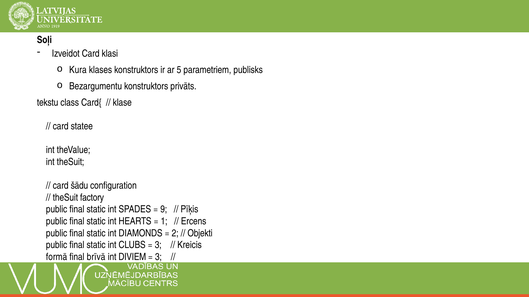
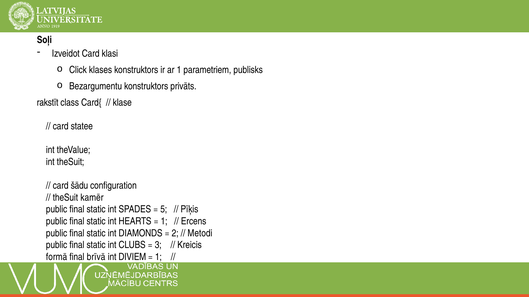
Kura: Kura -> Click
ar 5: 5 -> 1
tekstu: tekstu -> rakstīt
factory: factory -> kamēr
9: 9 -> 5
Objekti: Objekti -> Metodi
3 at (158, 257): 3 -> 1
